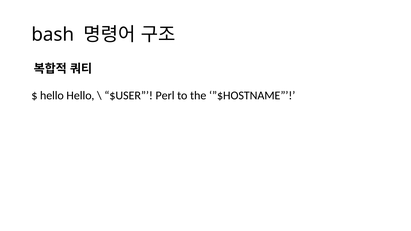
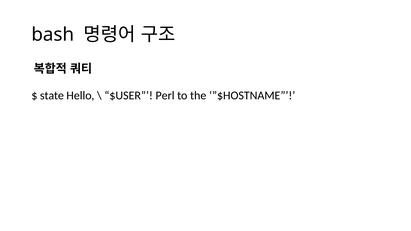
hello at (52, 96): hello -> state
